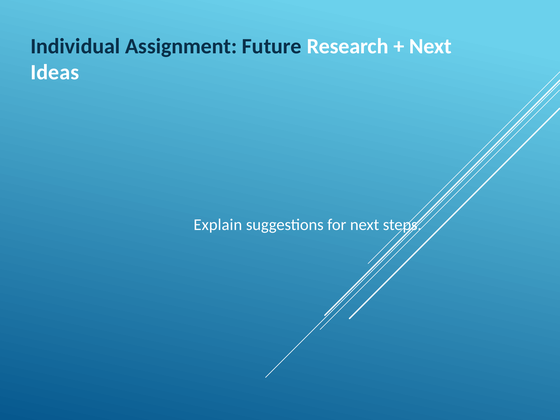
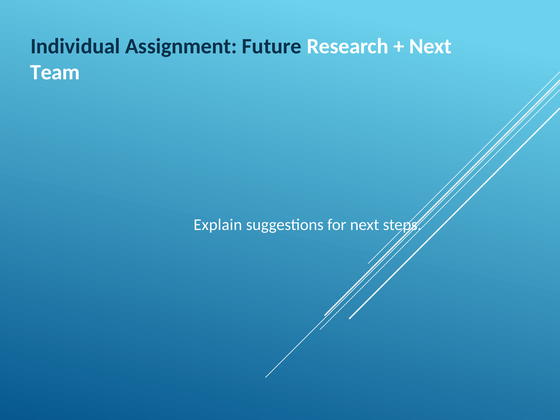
Ideas: Ideas -> Team
